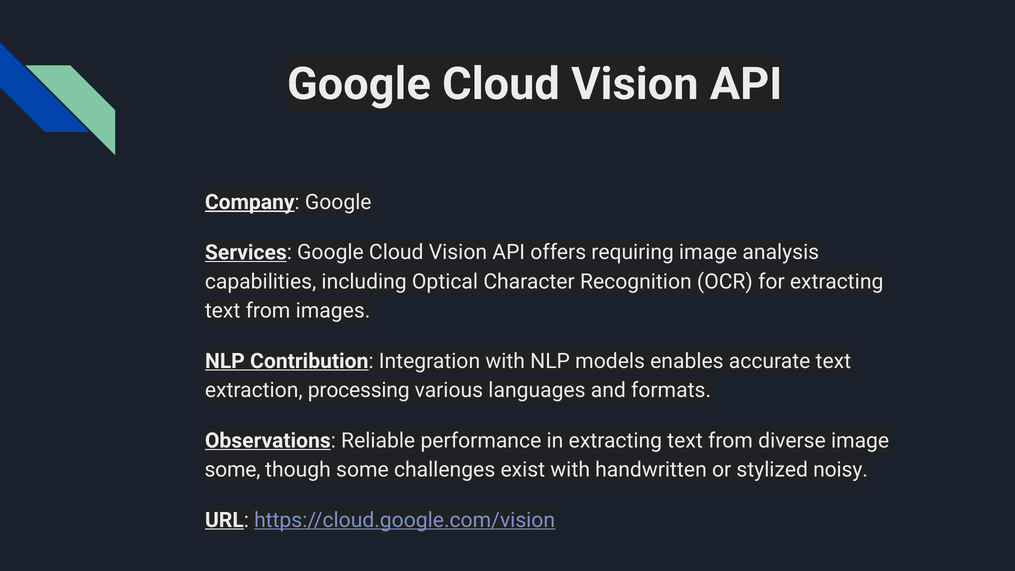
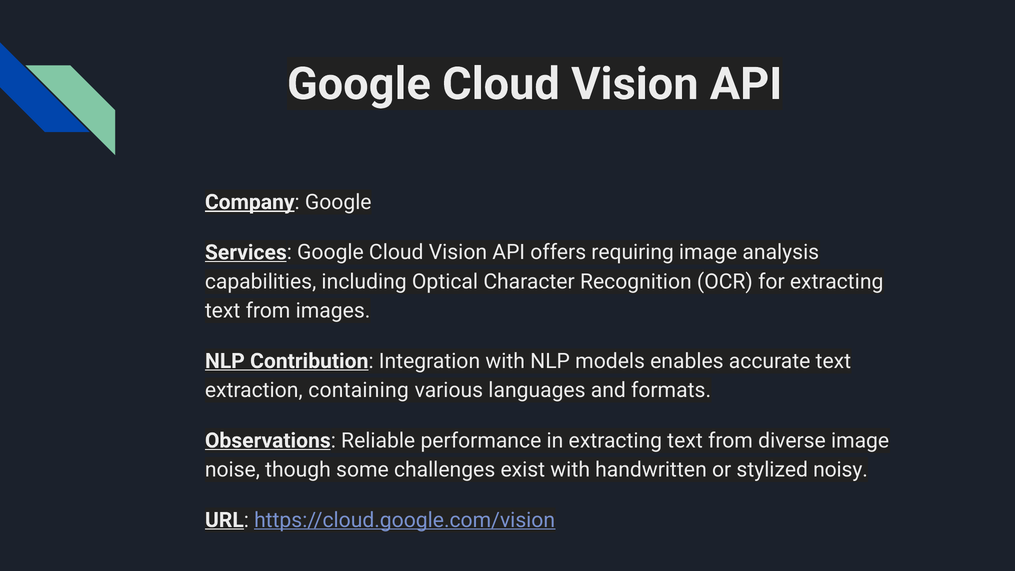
processing: processing -> containing
some at (233, 470): some -> noise
